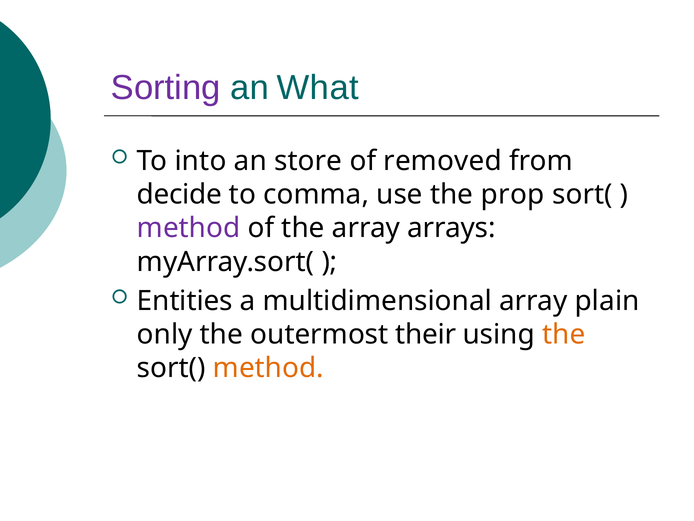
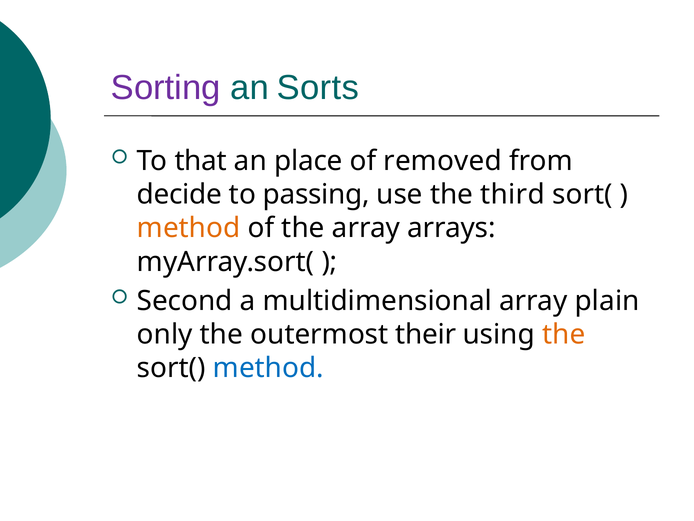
What: What -> Sorts
into: into -> that
store: store -> place
comma: comma -> passing
prop: prop -> third
method at (189, 228) colour: purple -> orange
Entities: Entities -> Second
method at (268, 368) colour: orange -> blue
